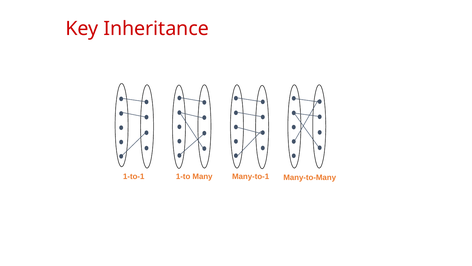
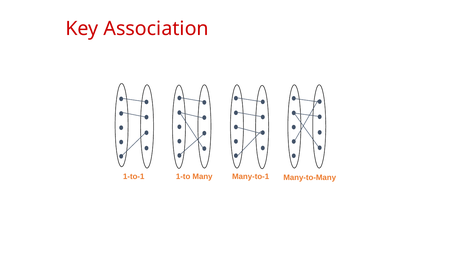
Inheritance: Inheritance -> Association
